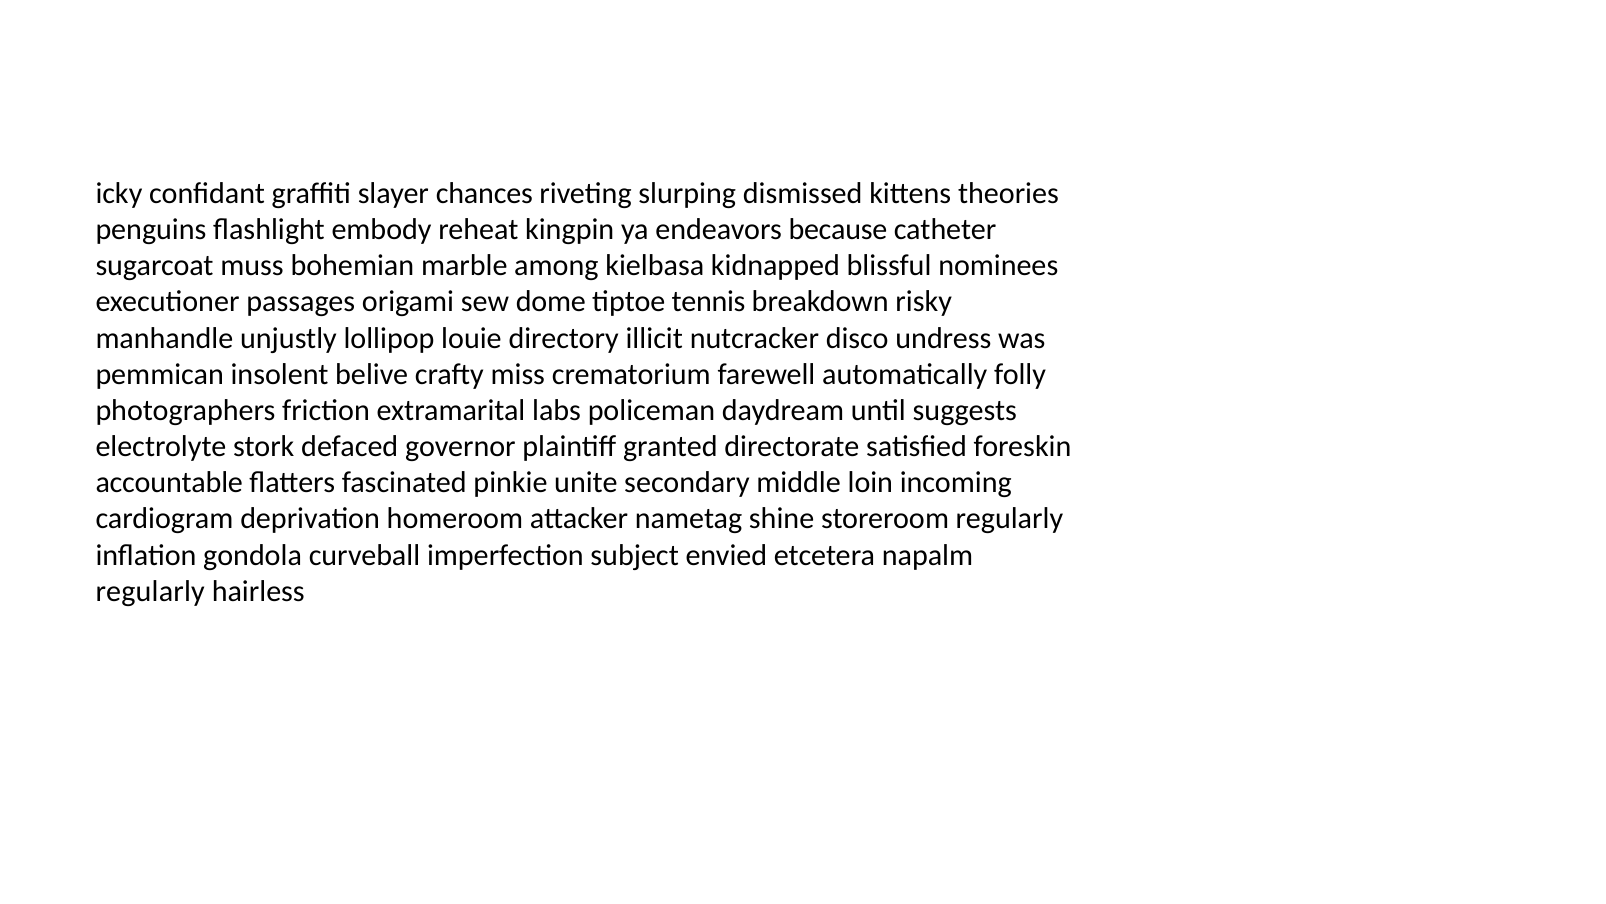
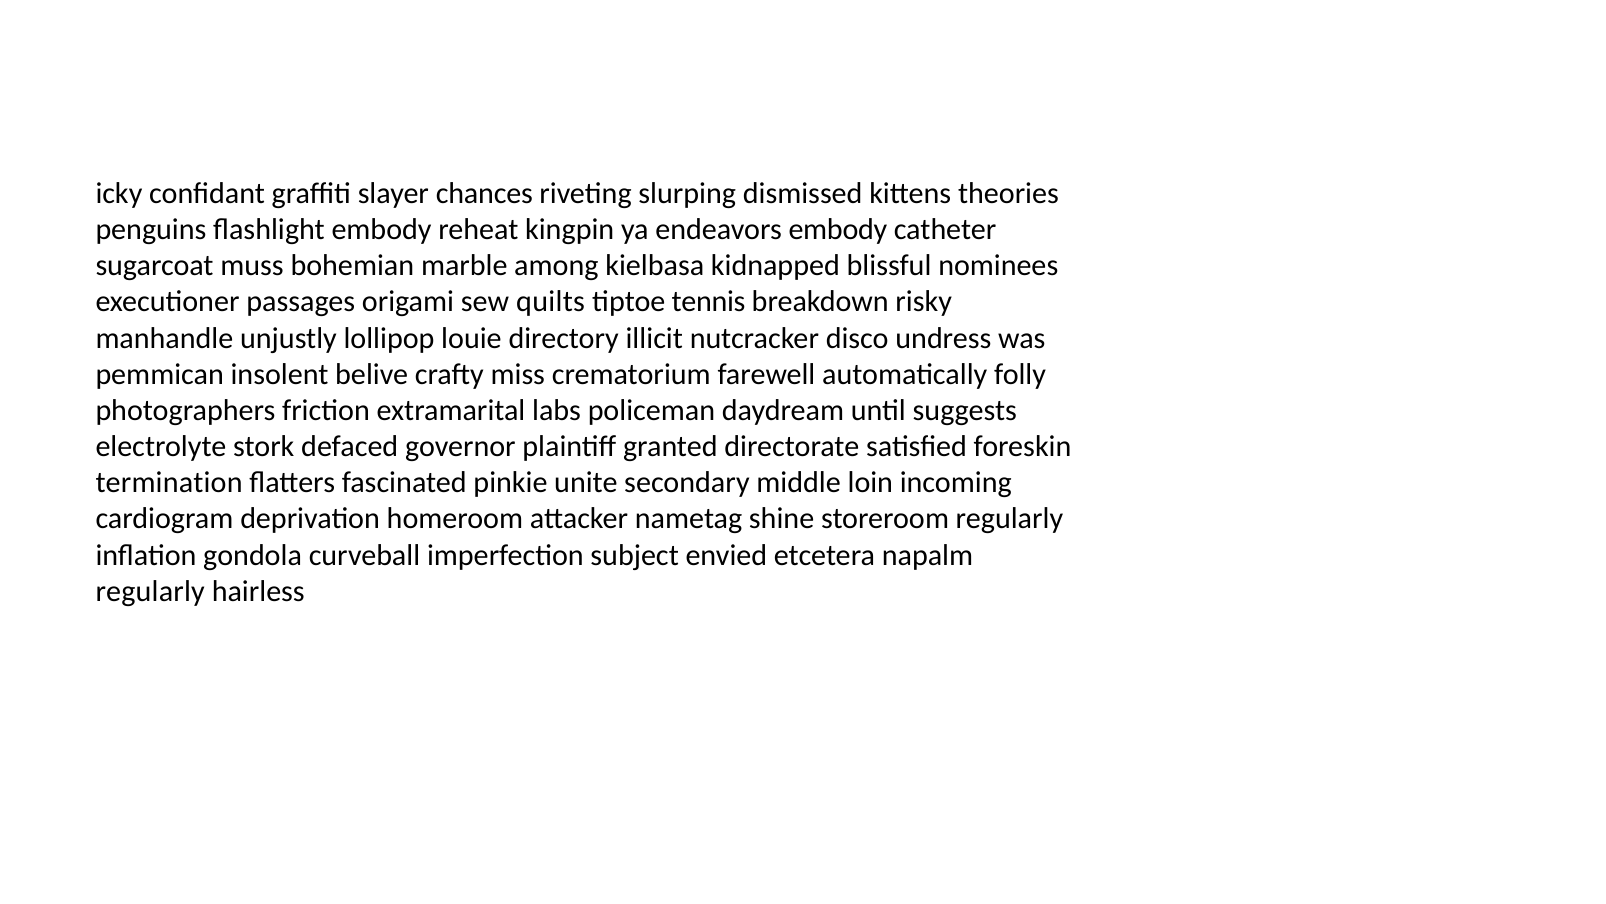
endeavors because: because -> embody
dome: dome -> quilts
accountable: accountable -> termination
